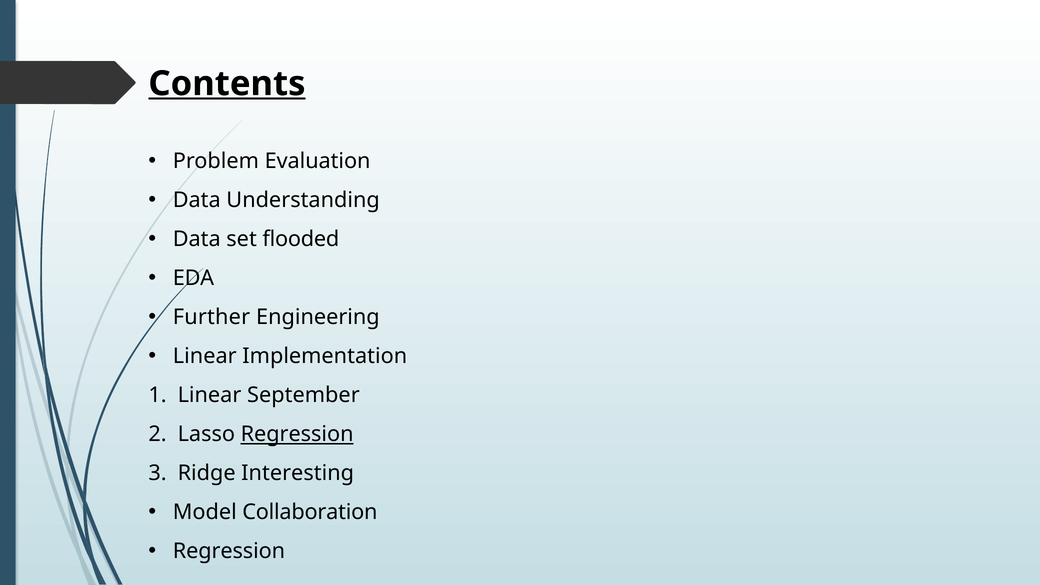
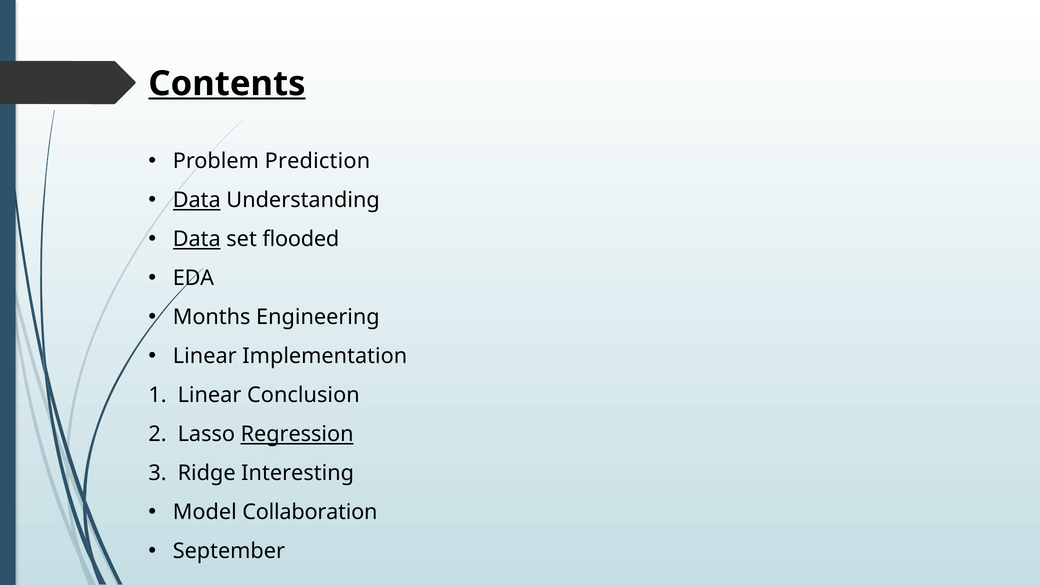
Evaluation: Evaluation -> Prediction
Data at (197, 200) underline: none -> present
Data at (197, 239) underline: none -> present
Further: Further -> Months
September: September -> Conclusion
Regression at (229, 551): Regression -> September
